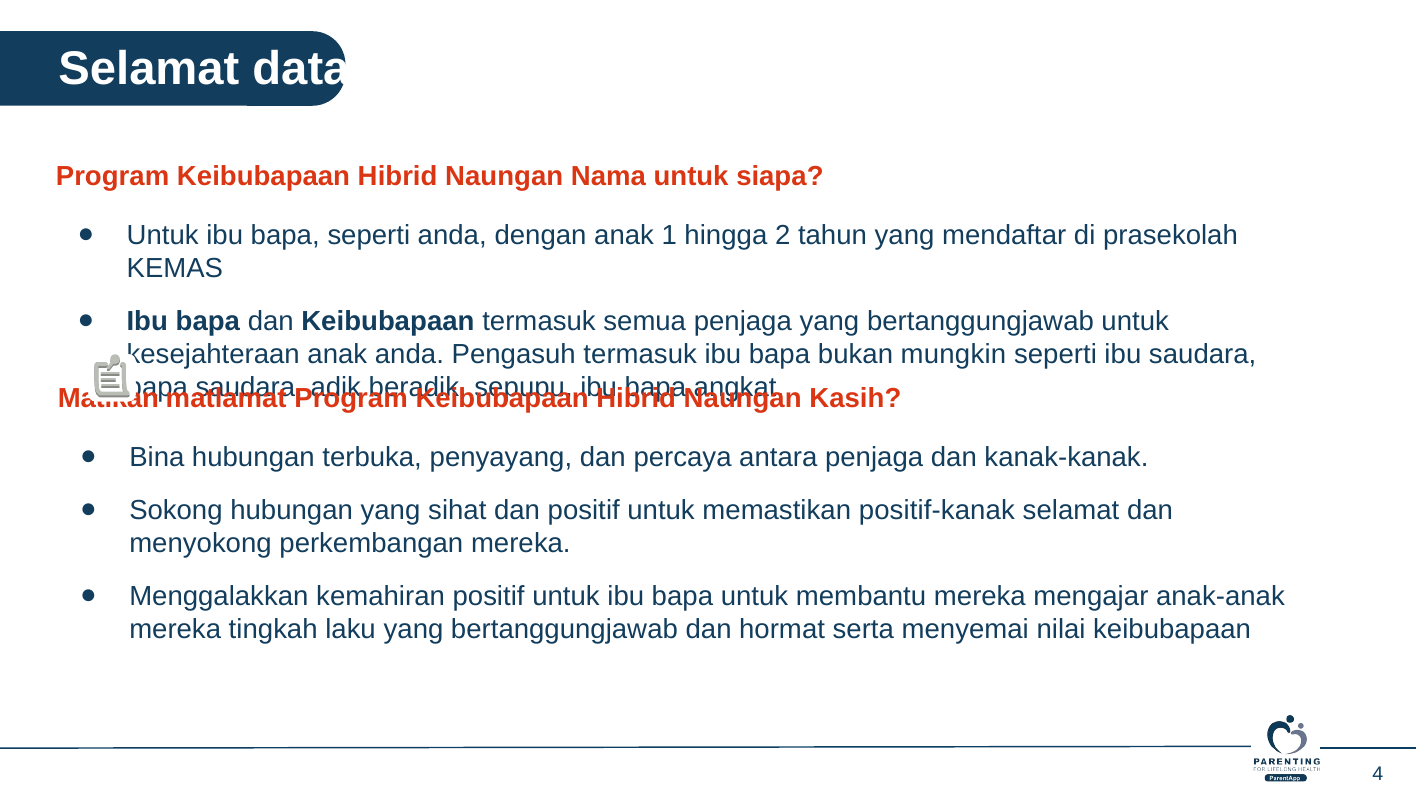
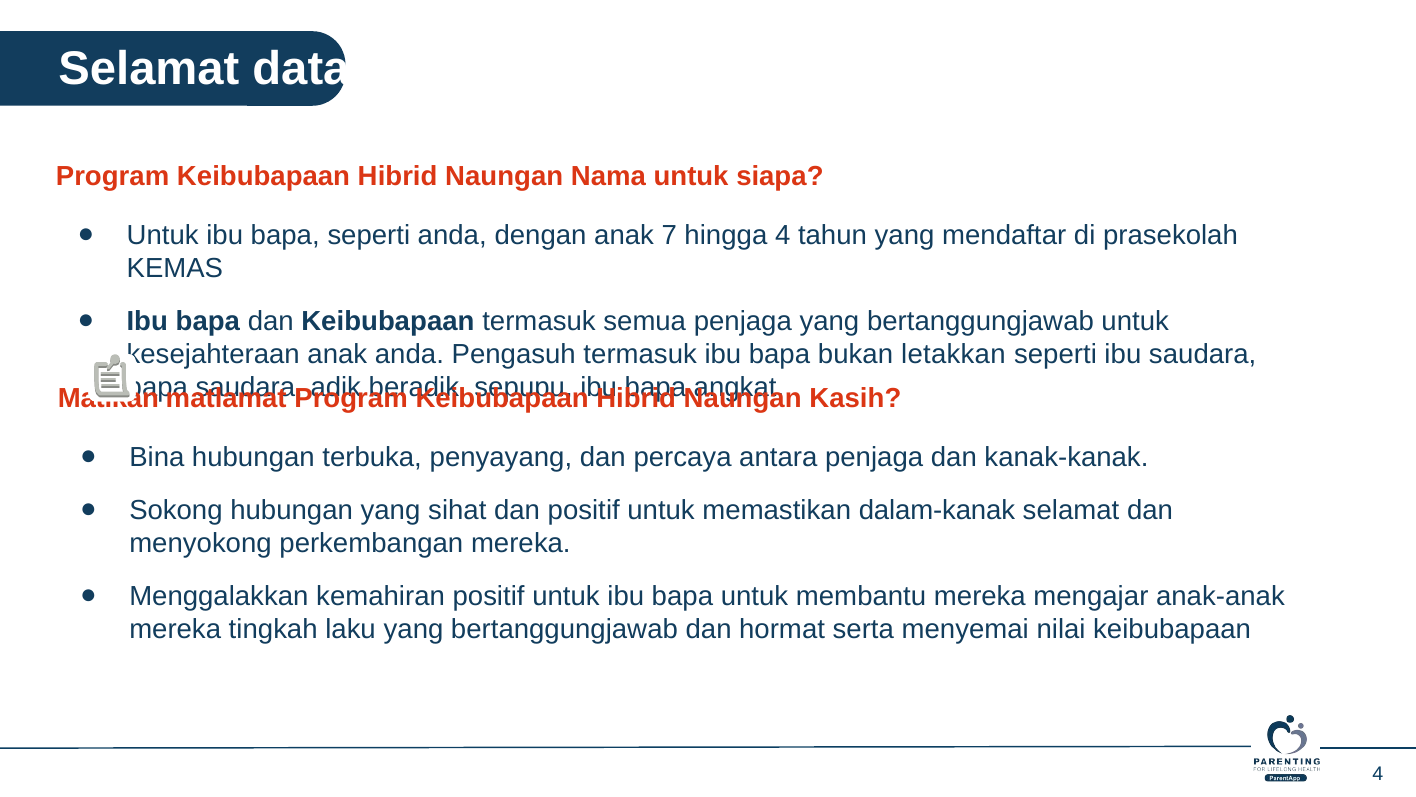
1: 1 -> 7
hingga 2: 2 -> 4
mungkin: mungkin -> letakkan
positif-kanak: positif-kanak -> dalam-kanak
